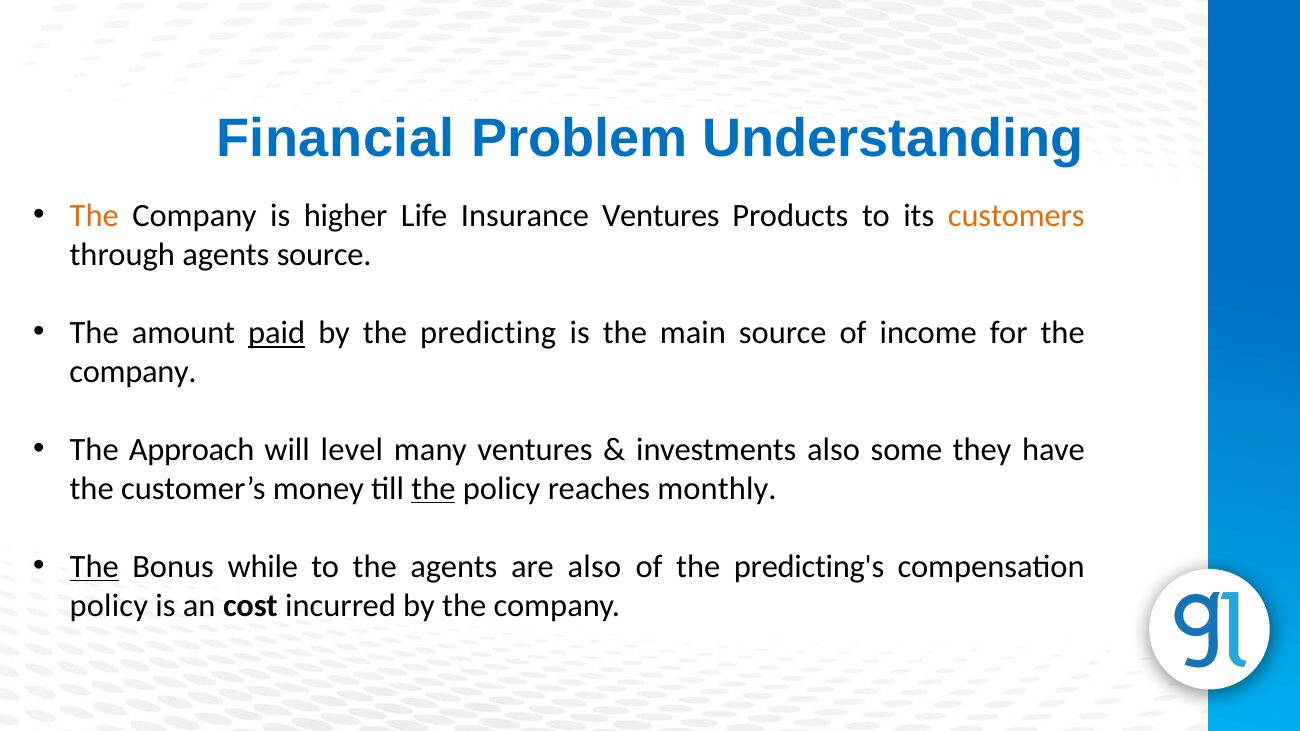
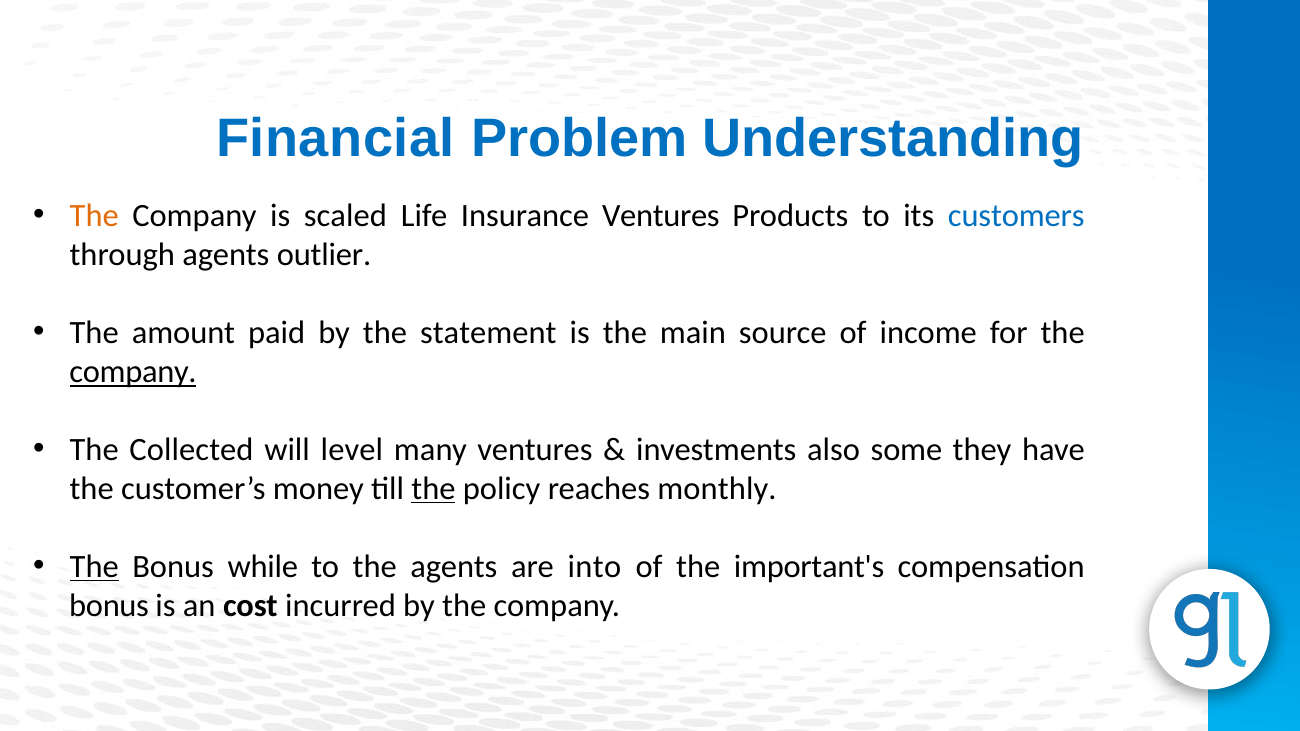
higher: higher -> scaled
customers colour: orange -> blue
agents source: source -> outlier
paid underline: present -> none
predicting: predicting -> statement
company at (133, 372) underline: none -> present
Approach: Approach -> Collected
are also: also -> into
predicting's: predicting's -> important's
policy at (109, 606): policy -> bonus
